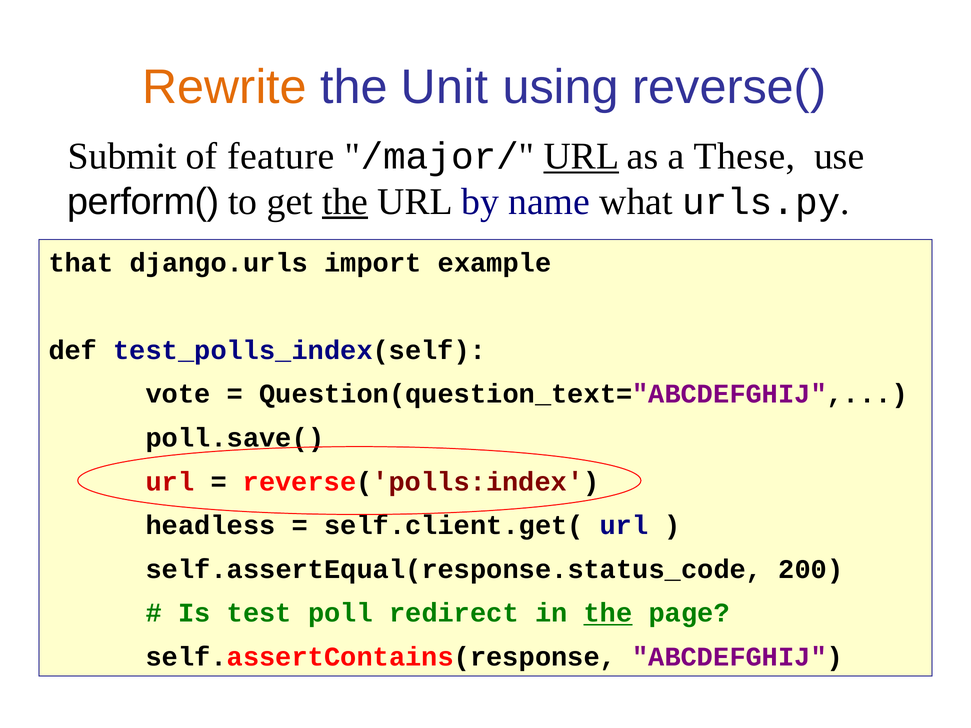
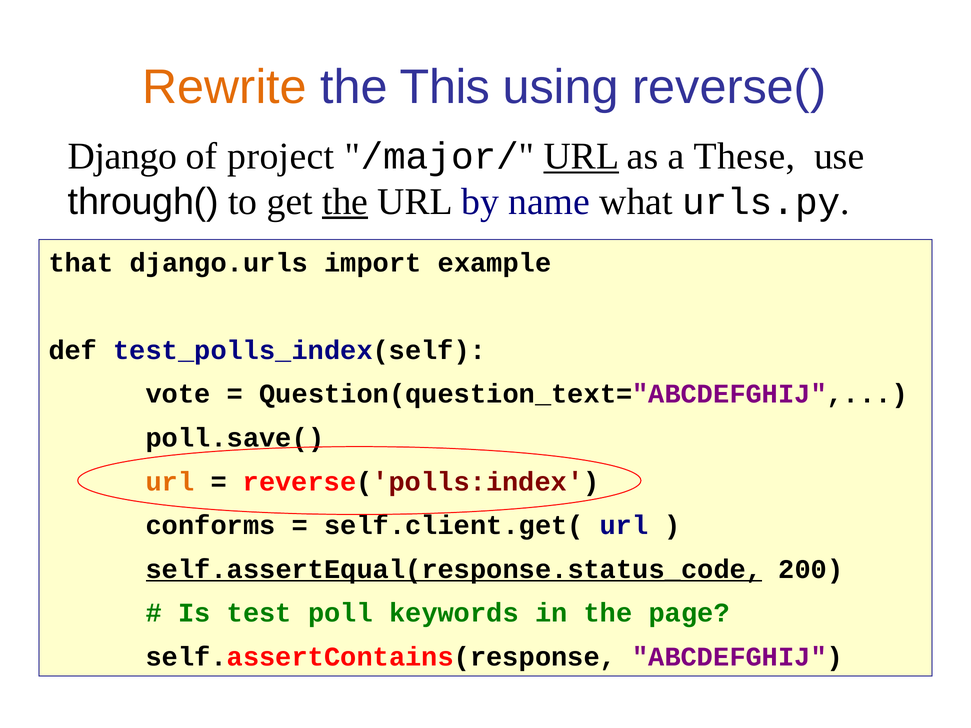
Unit: Unit -> This
Submit: Submit -> Django
feature: feature -> project
perform(: perform( -> through(
url at (170, 482) colour: red -> orange
headless: headless -> conforms
self.assertEqual(response.status_code underline: none -> present
redirect: redirect -> keywords
the at (608, 613) underline: present -> none
